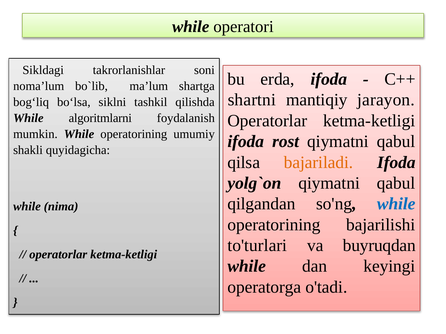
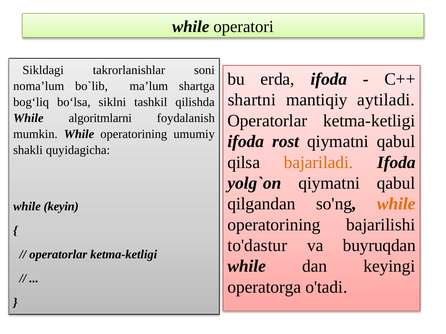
jarayon: jarayon -> aytiladi
while at (396, 204) colour: blue -> orange
nima: nima -> keyin
to'turlari: to'turlari -> to'dastur
